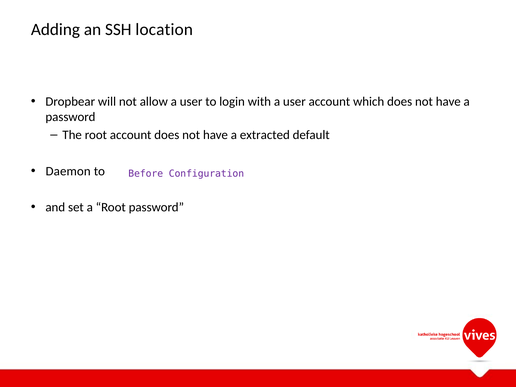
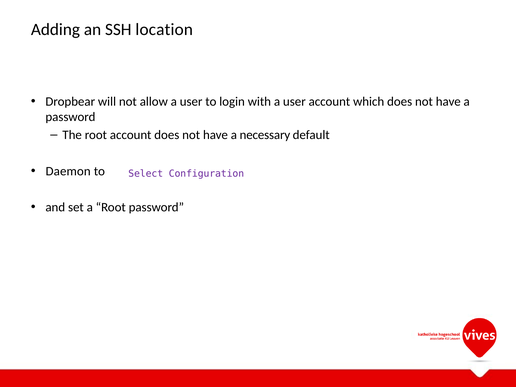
extracted: extracted -> necessary
Before: Before -> Select
